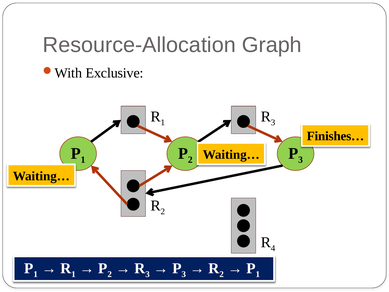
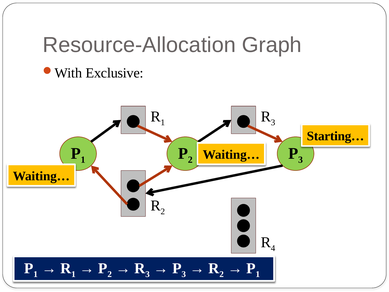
Finishes…: Finishes… -> Starting…
